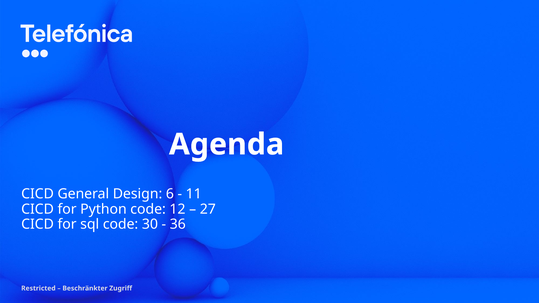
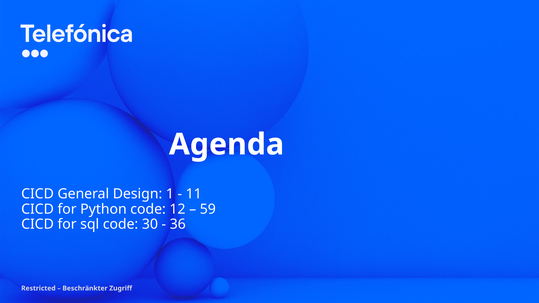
6: 6 -> 1
27: 27 -> 59
